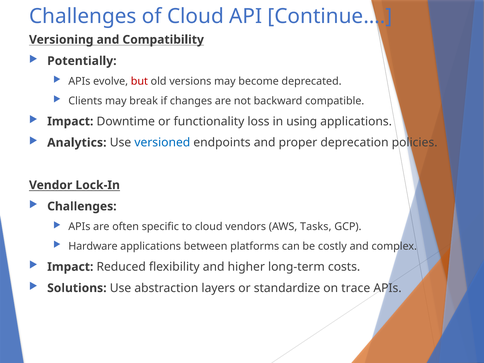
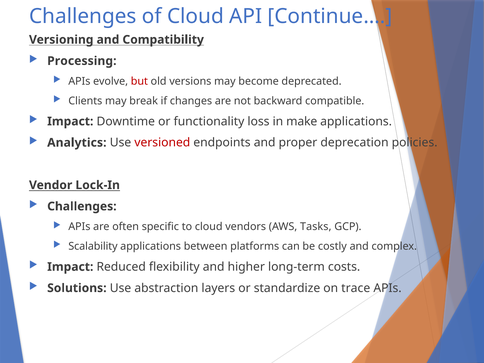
Potentially: Potentially -> Processing
using: using -> make
versioned colour: blue -> red
Hardware: Hardware -> Scalability
